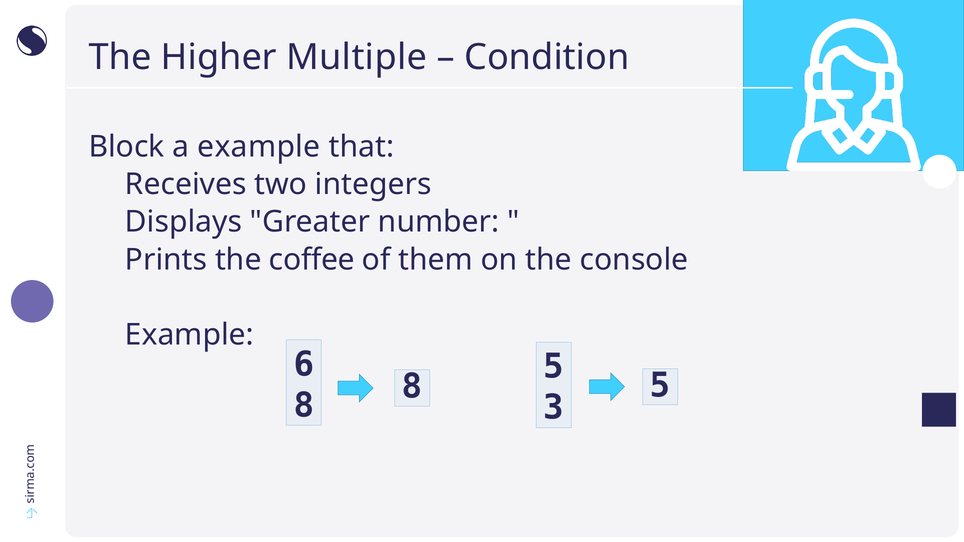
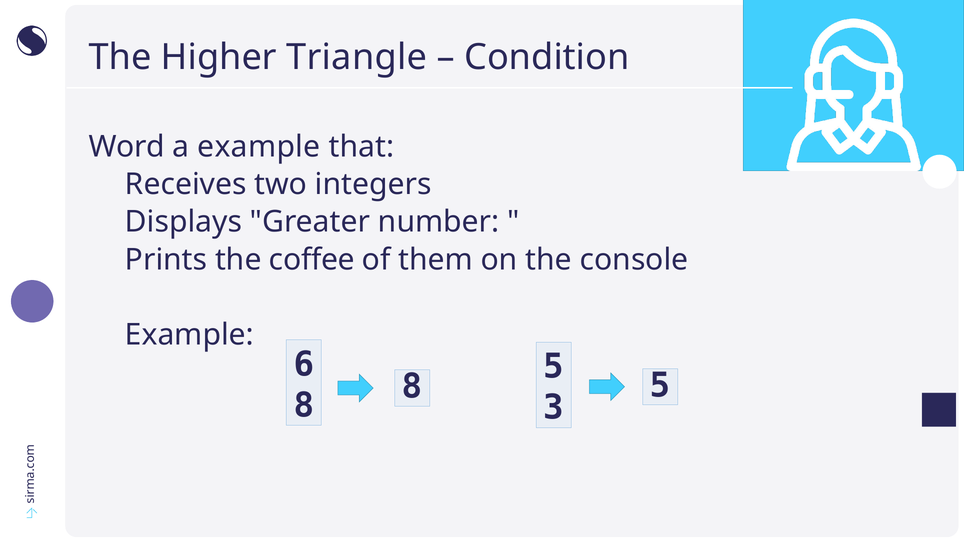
Multiple: Multiple -> Triangle
Block: Block -> Word
